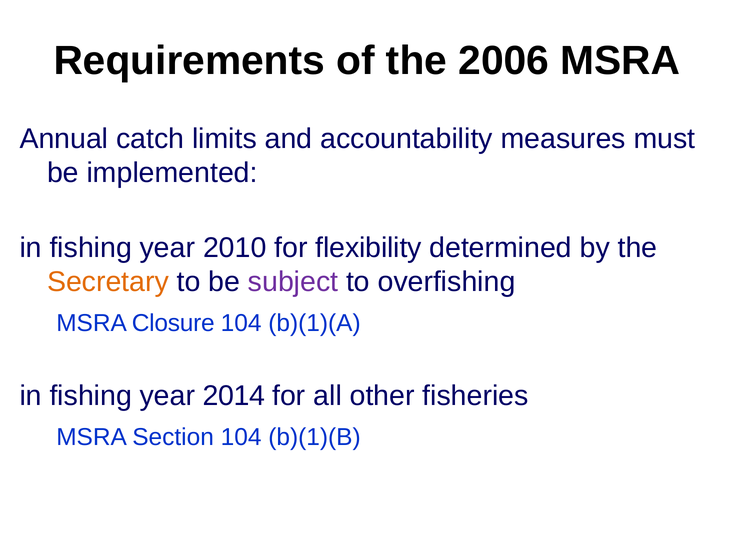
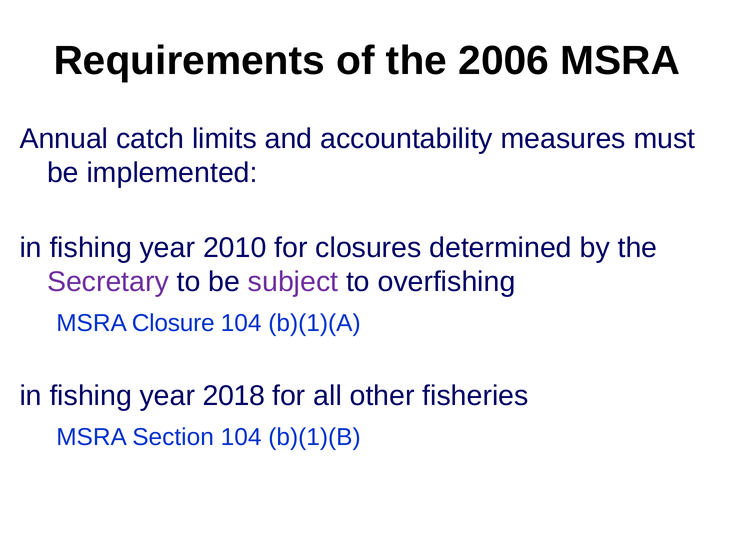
flexibility: flexibility -> closures
Secretary colour: orange -> purple
2014: 2014 -> 2018
